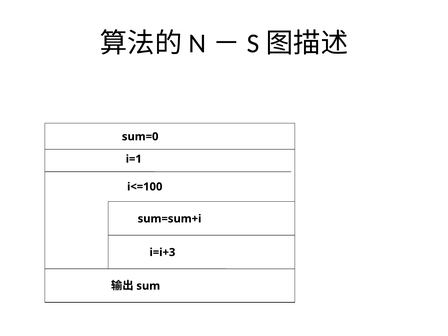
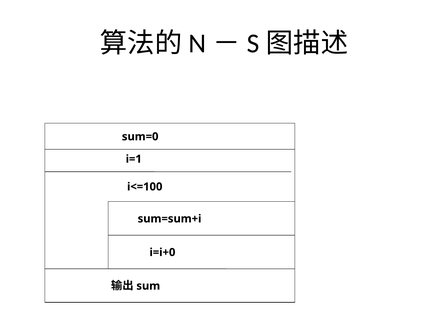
i=i+3: i=i+3 -> i=i+0
